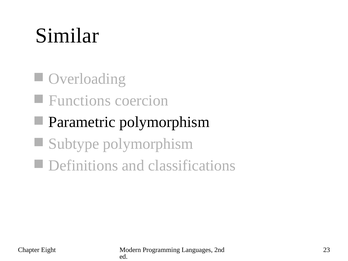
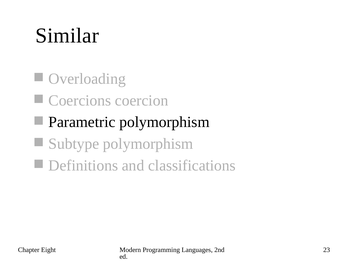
Functions: Functions -> Coercions
